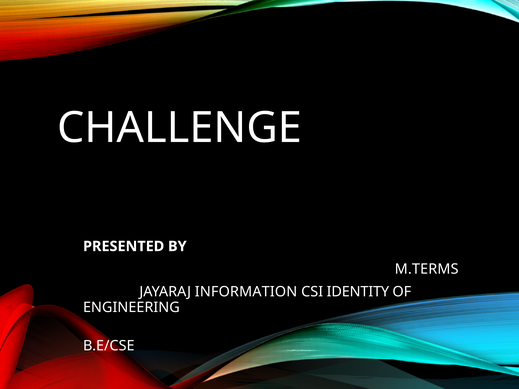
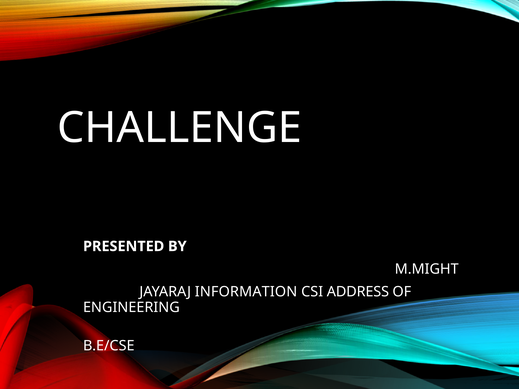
M.TERMS: M.TERMS -> M.MIGHT
IDENTITY: IDENTITY -> ADDRESS
